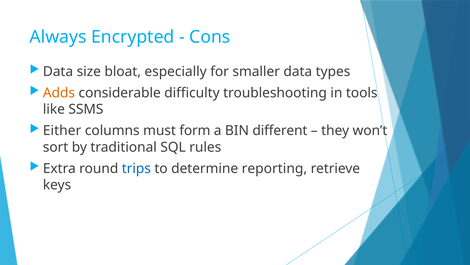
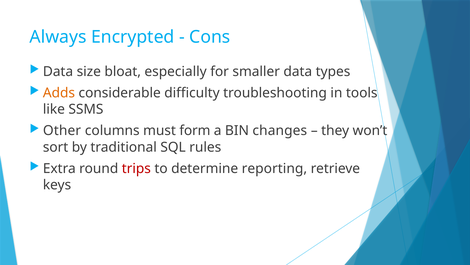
Either: Either -> Other
different: different -> changes
trips colour: blue -> red
